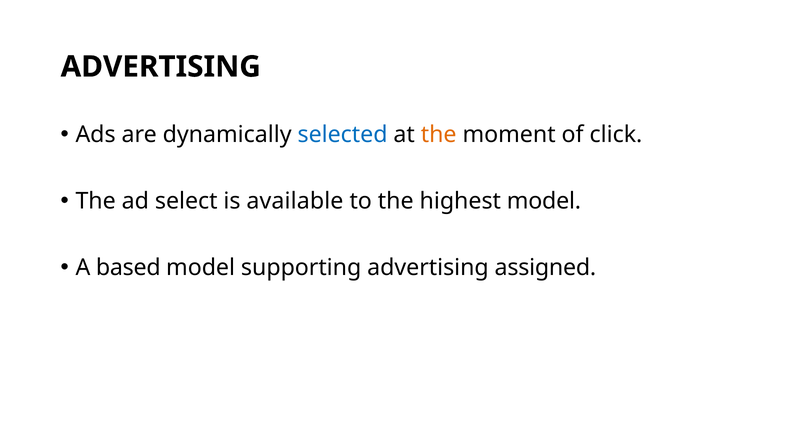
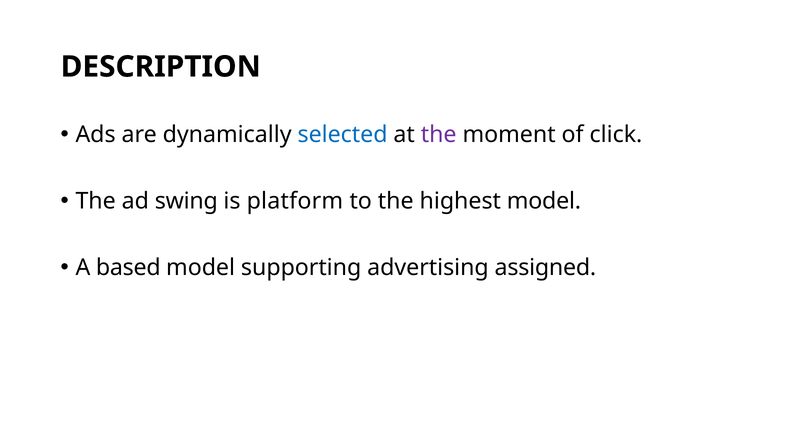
ADVERTISING at (161, 67): ADVERTISING -> DESCRIPTION
the at (439, 134) colour: orange -> purple
select: select -> swing
available: available -> platform
